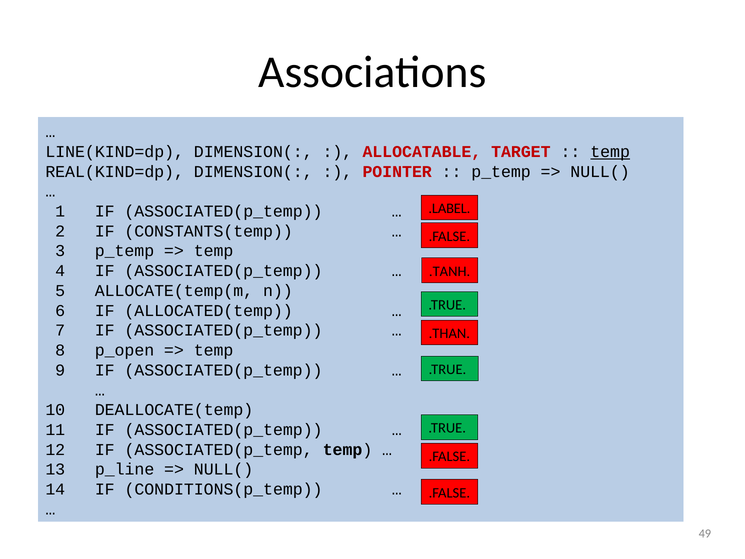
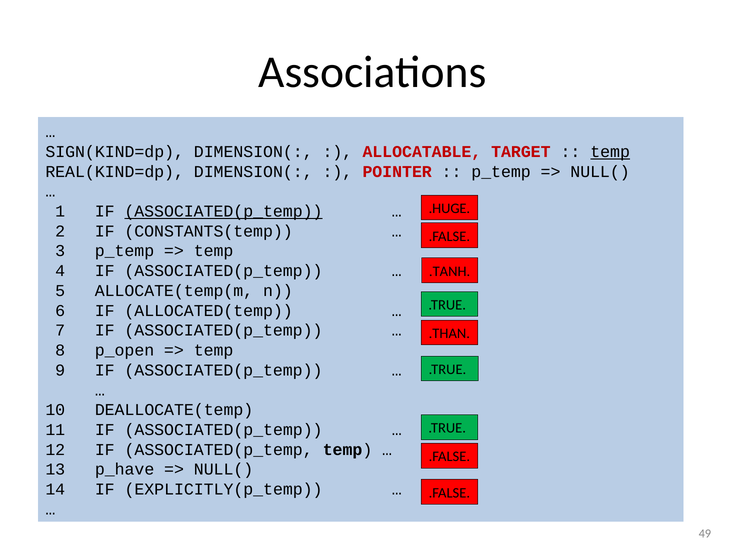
LINE(KIND=dp: LINE(KIND=dp -> SIGN(KIND=dp
.LABEL: .LABEL -> .HUGE
ASSOCIATED(p_temp at (223, 211) underline: none -> present
p_line: p_line -> p_have
CONDITIONS(p_temp: CONDITIONS(p_temp -> EXPLICITLY(p_temp
